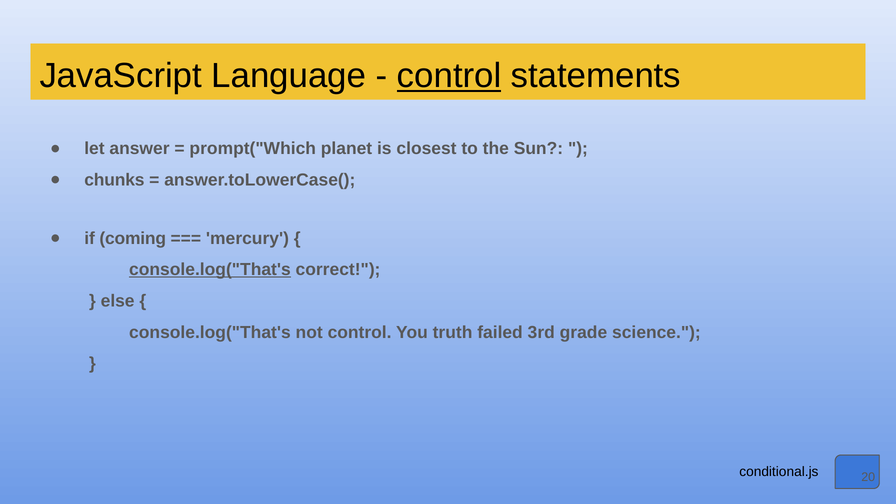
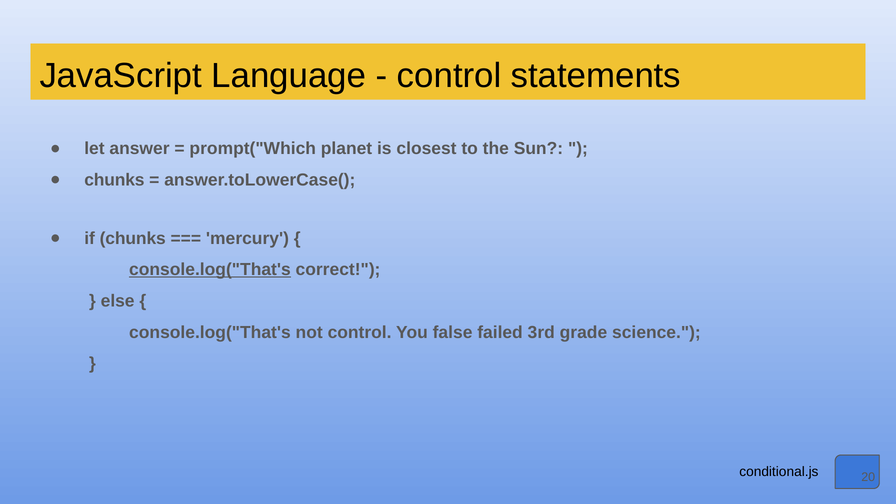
control at (449, 76) underline: present -> none
if coming: coming -> chunks
truth: truth -> false
